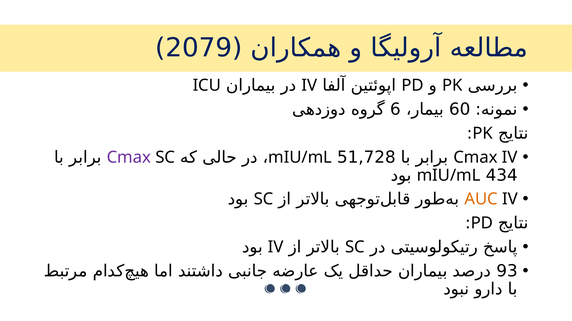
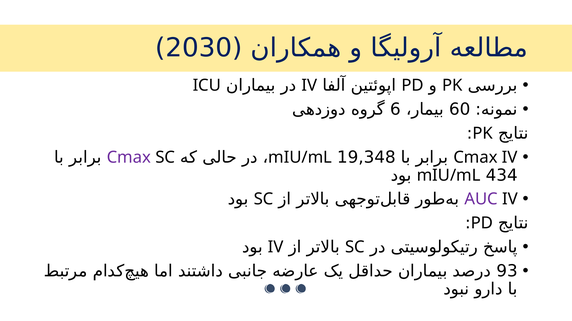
2079: 2079 -> 2030
51,728: 51,728 -> 19,348
AUC colour: orange -> purple
